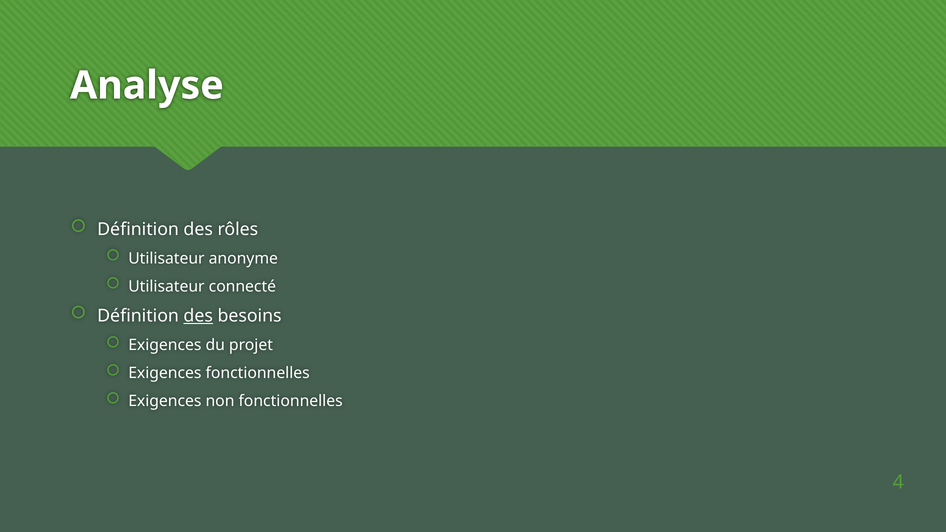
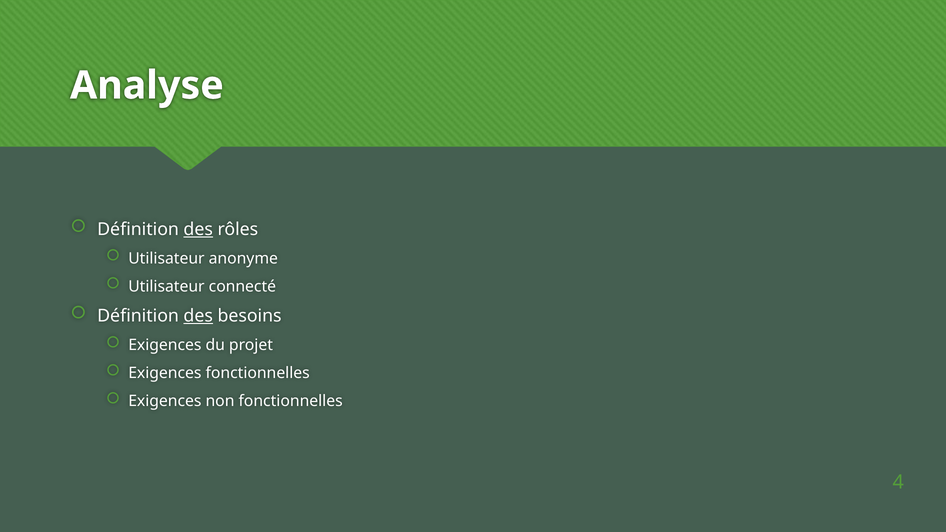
des at (198, 229) underline: none -> present
